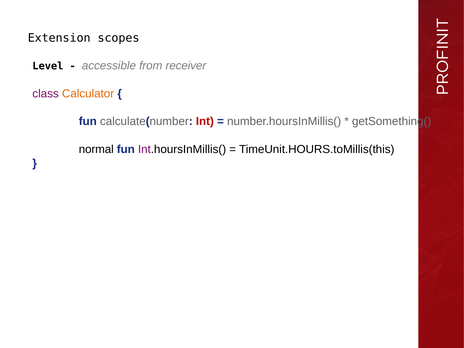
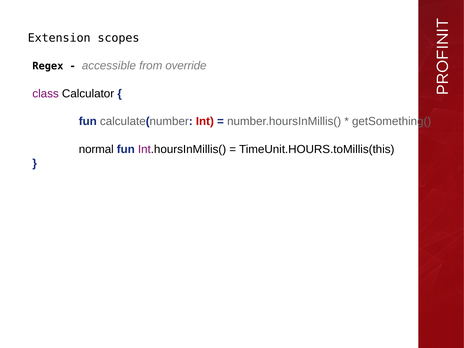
Level: Level -> Regex
receiver: receiver -> override
Calculator colour: orange -> black
